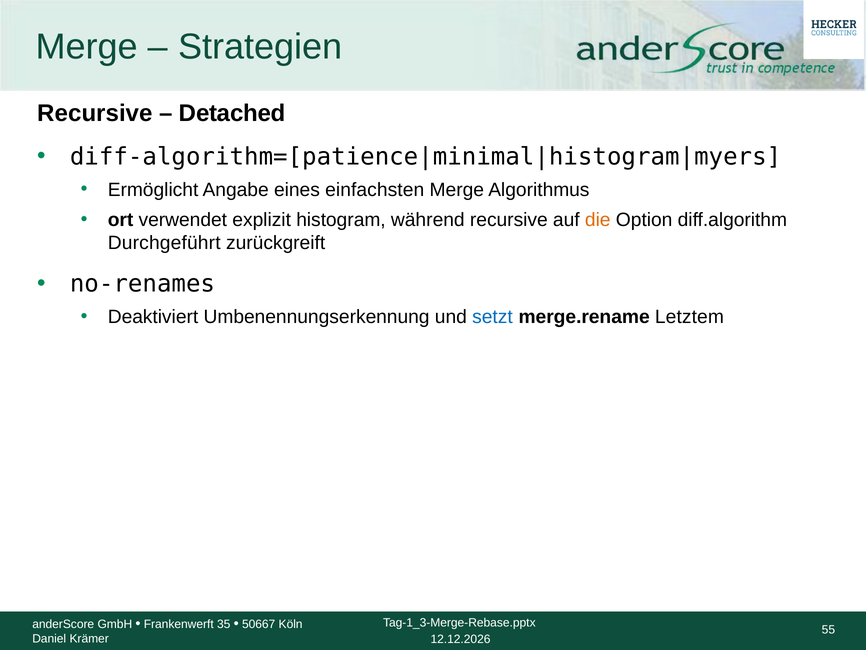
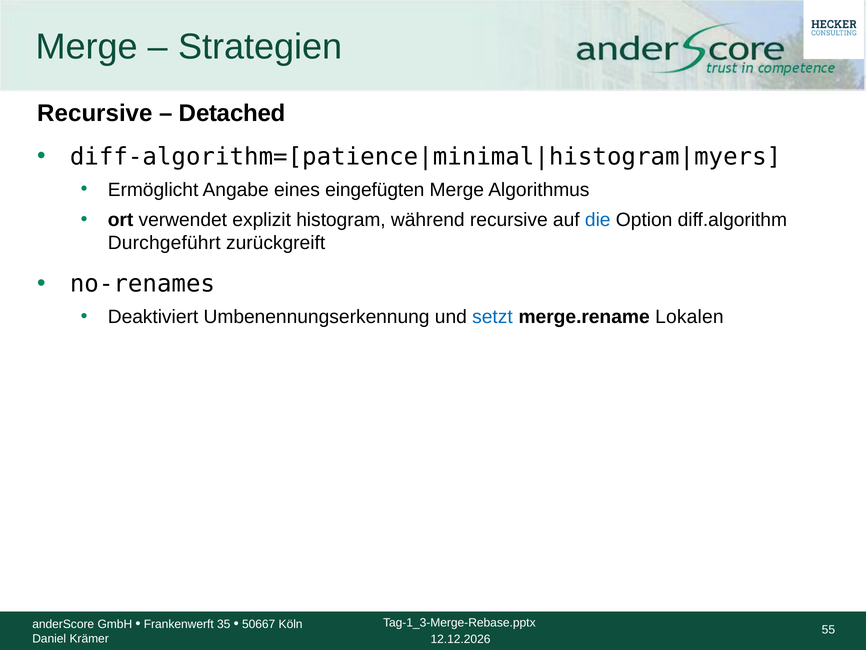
einfachsten: einfachsten -> eingefügten
die colour: orange -> blue
Letztem: Letztem -> Lokalen
